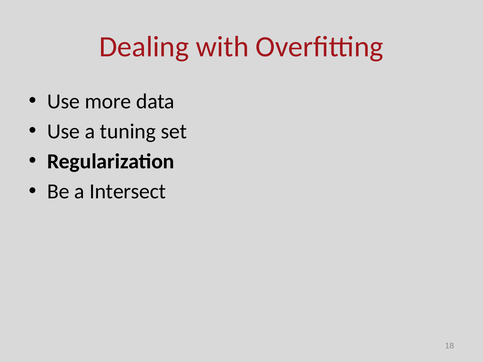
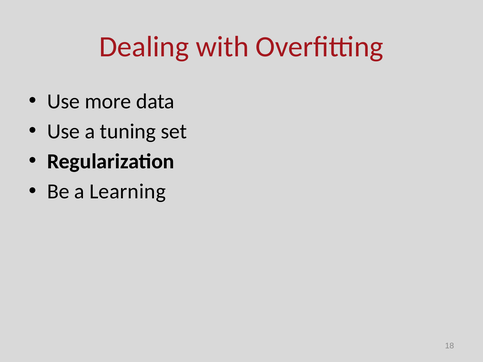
Intersect: Intersect -> Learning
